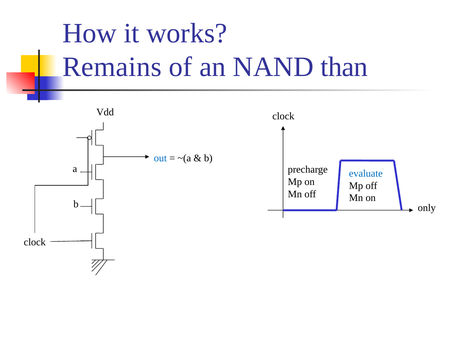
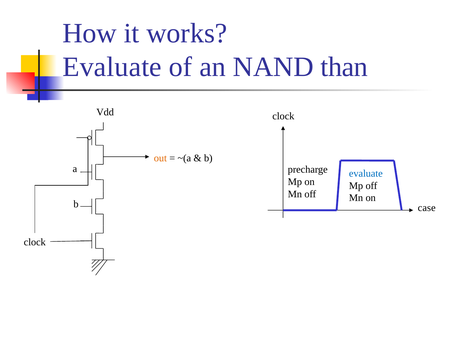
Remains at (112, 67): Remains -> Evaluate
out colour: blue -> orange
only: only -> case
